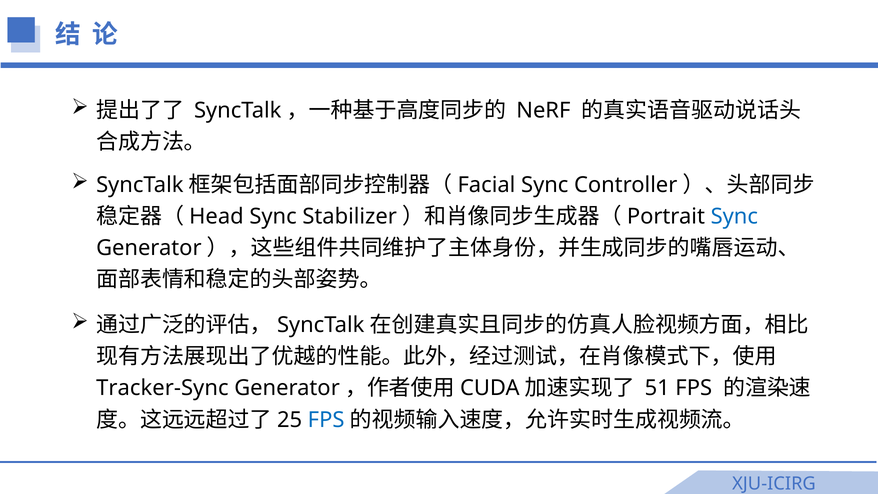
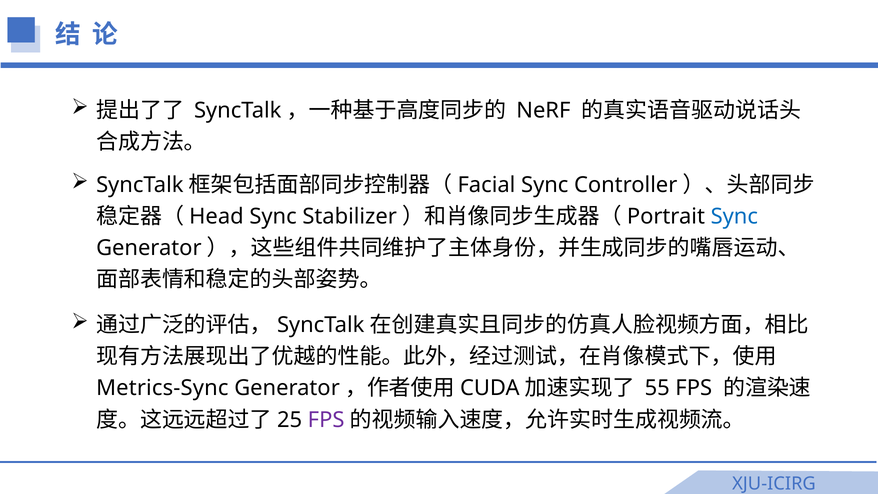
Tracker-Sync: Tracker-Sync -> Metrics-Sync
51: 51 -> 55
FPS at (326, 420) colour: blue -> purple
